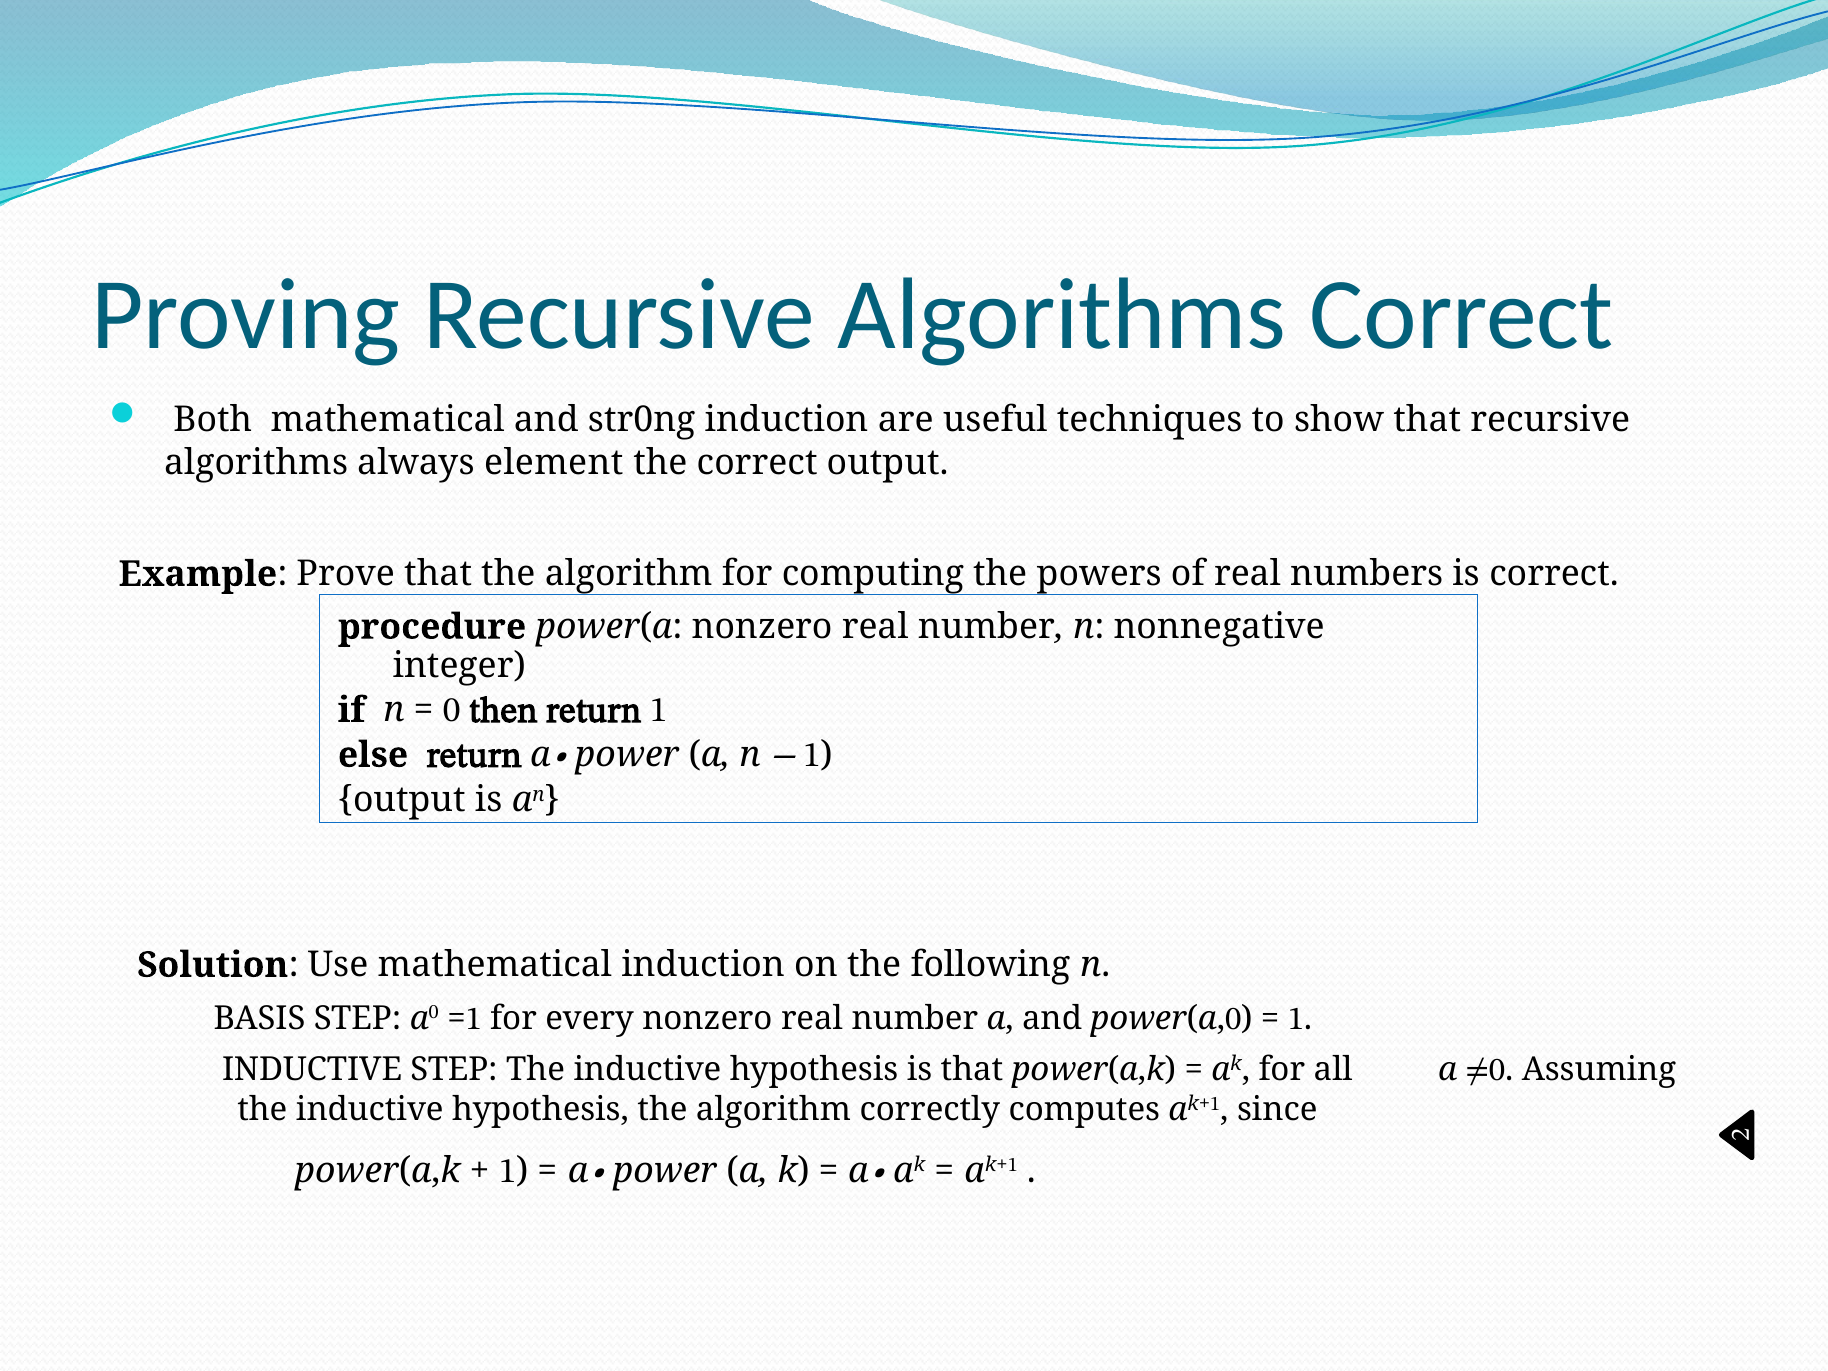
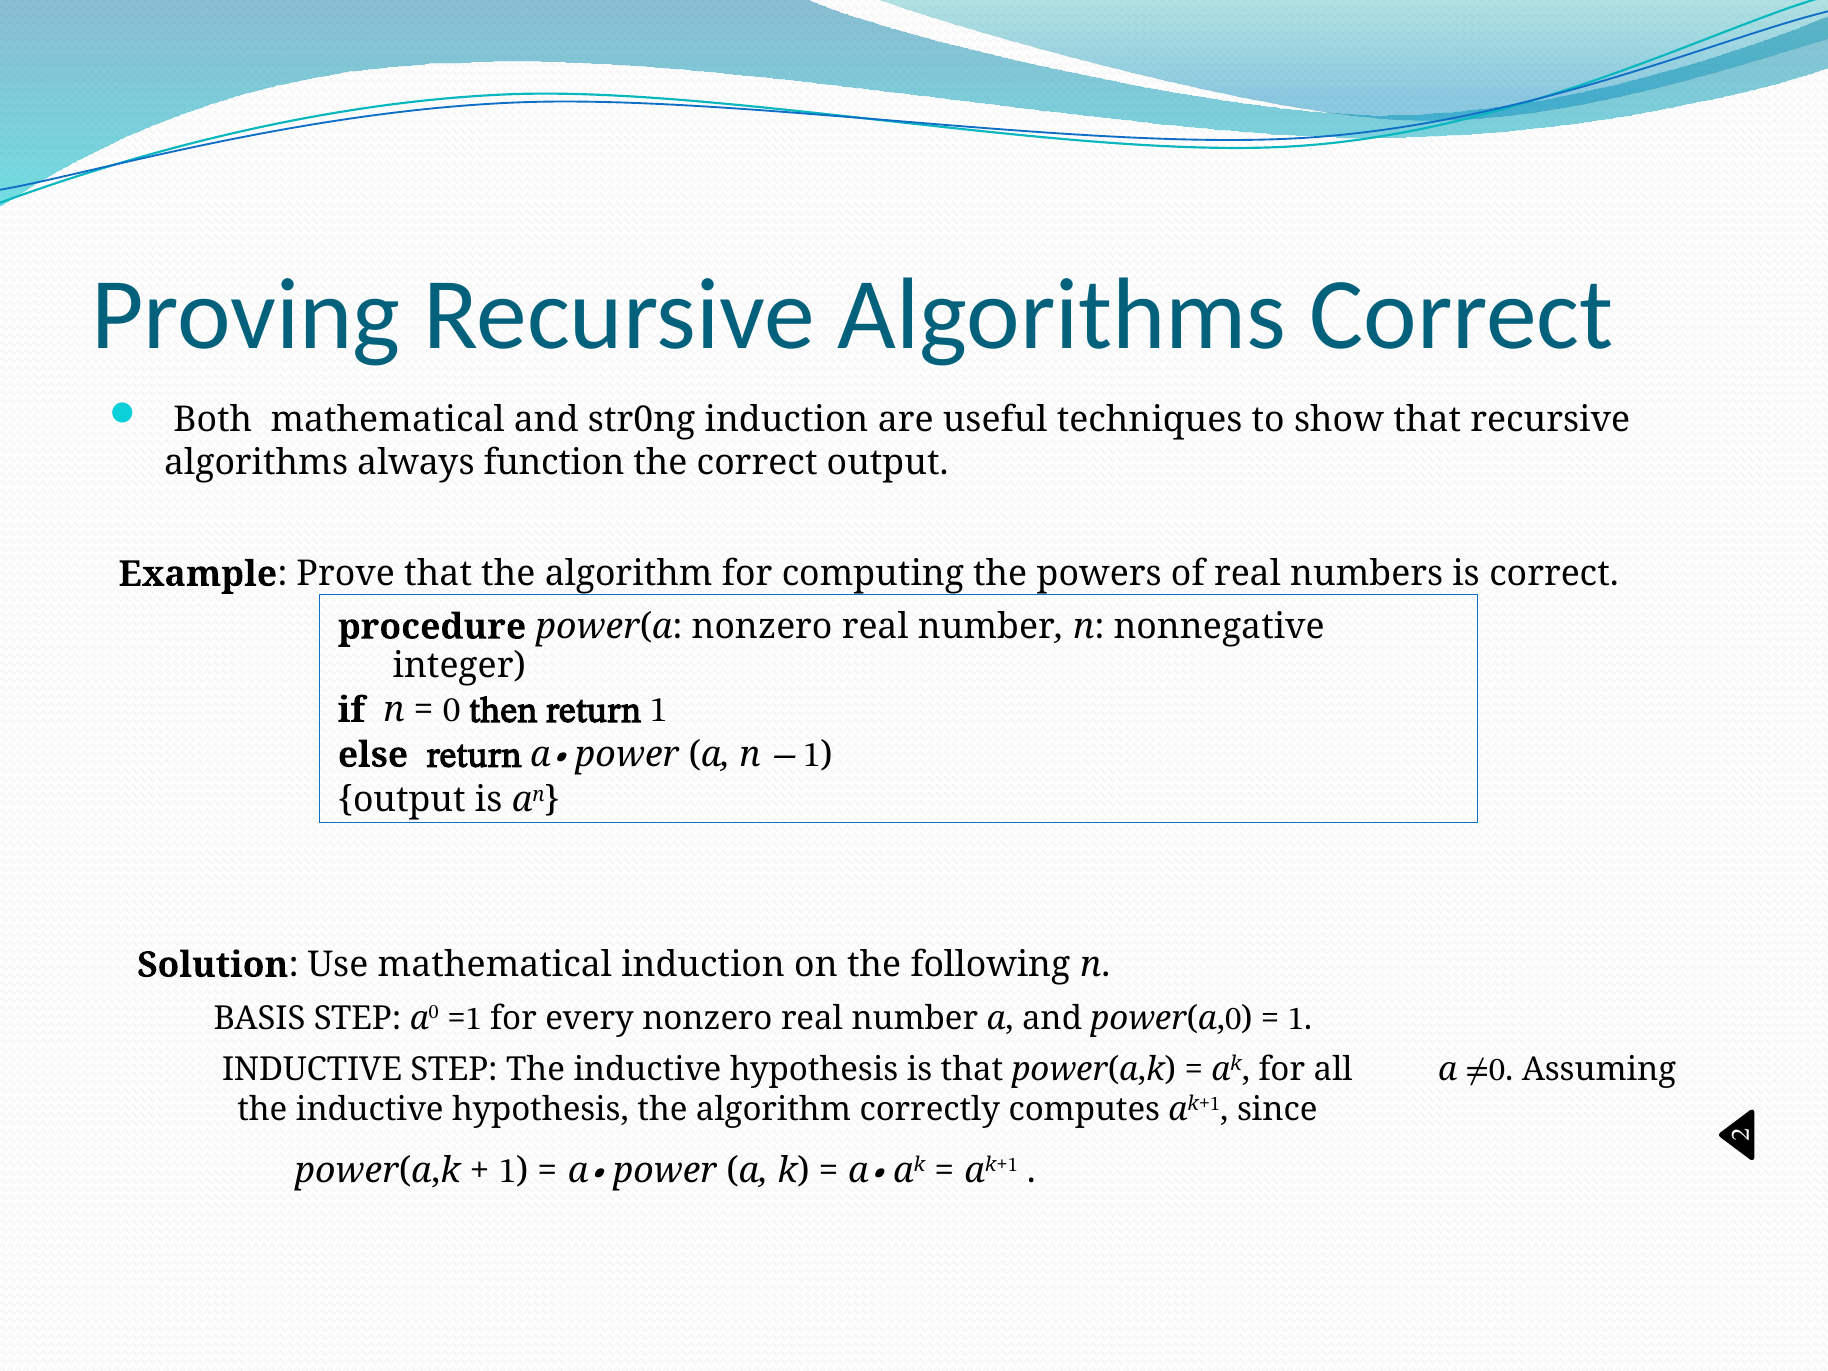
element: element -> function
